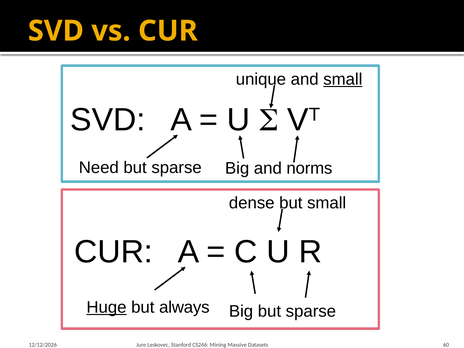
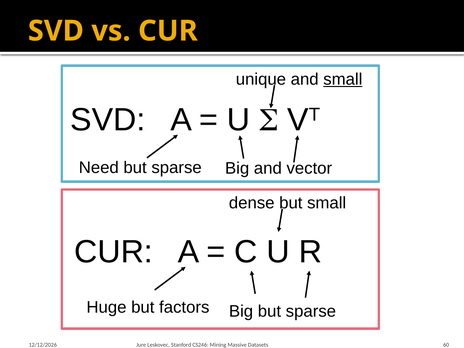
norms: norms -> vector
Huge underline: present -> none
always: always -> factors
